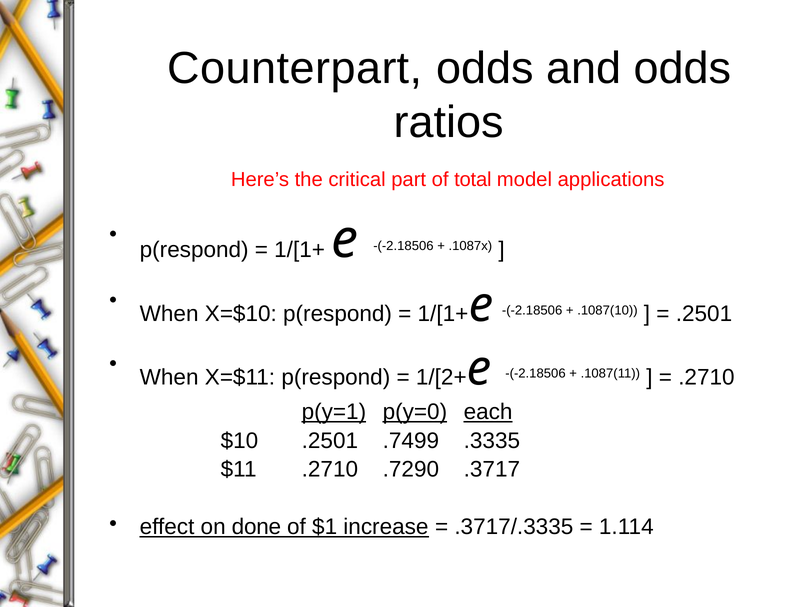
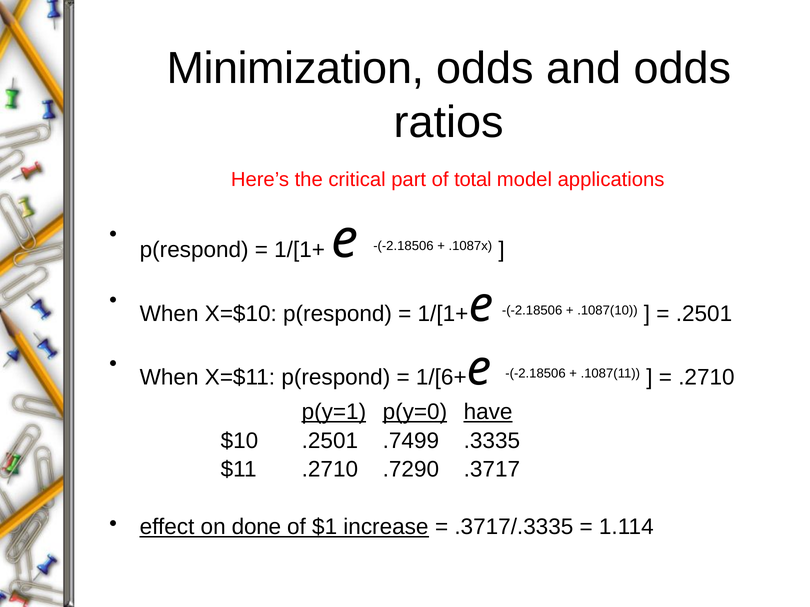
Counterpart: Counterpart -> Minimization
1/[2+: 1/[2+ -> 1/[6+
each: each -> have
